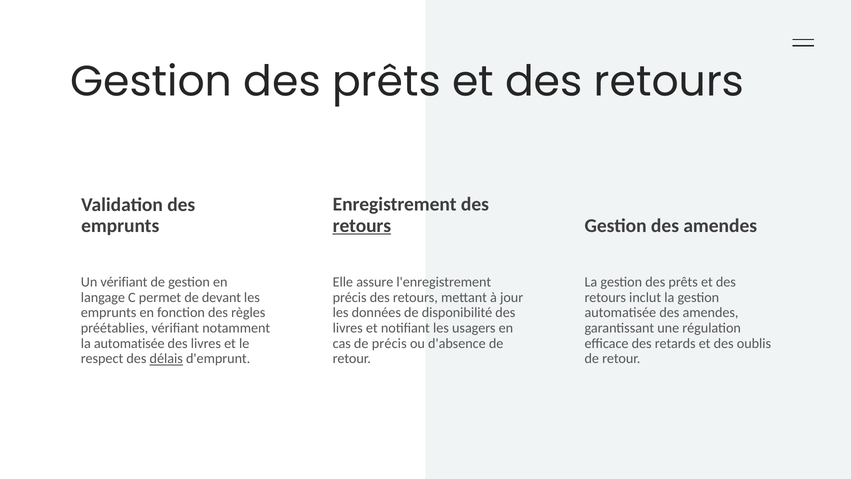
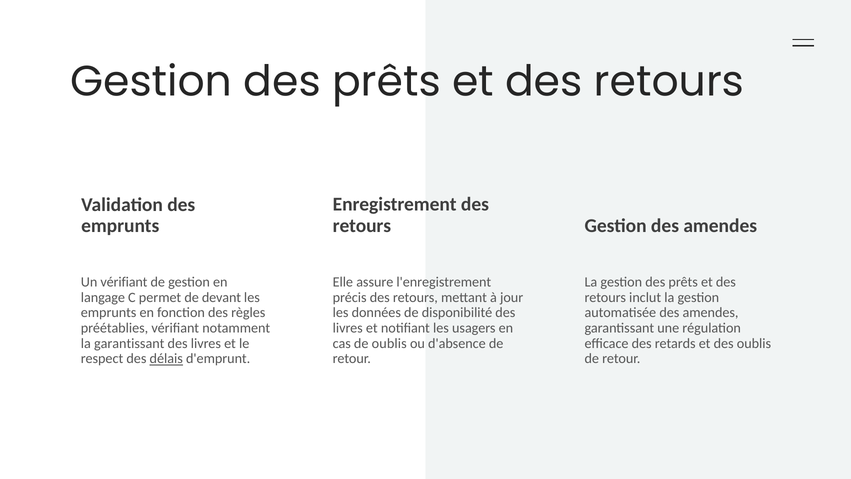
retours at (362, 225) underline: present -> none
la automatisée: automatisée -> garantissant
de précis: précis -> oublis
